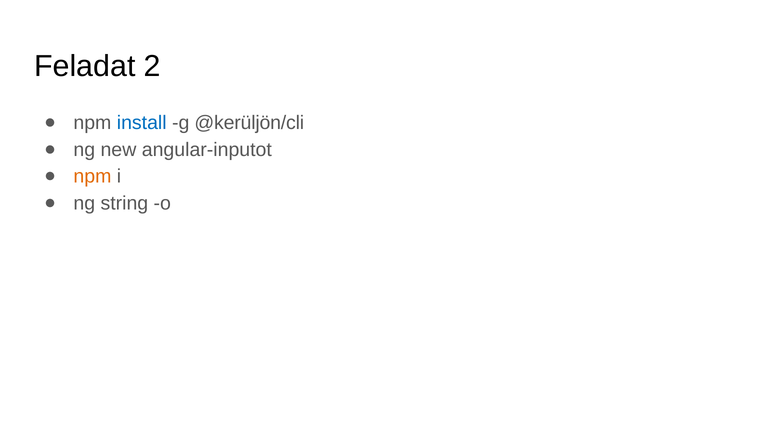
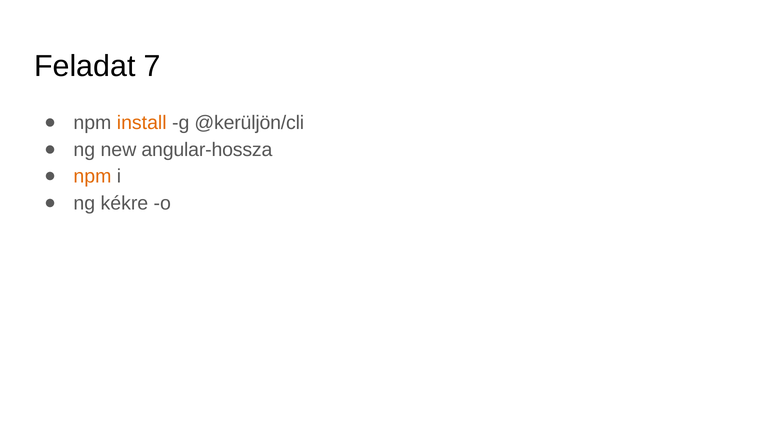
2: 2 -> 7
install colour: blue -> orange
angular-inputot: angular-inputot -> angular-hossza
string: string -> kékre
